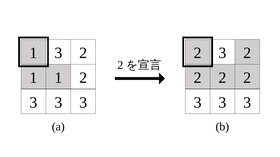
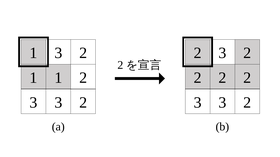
3 at (83, 103): 3 -> 2
3 at (247, 103): 3 -> 2
